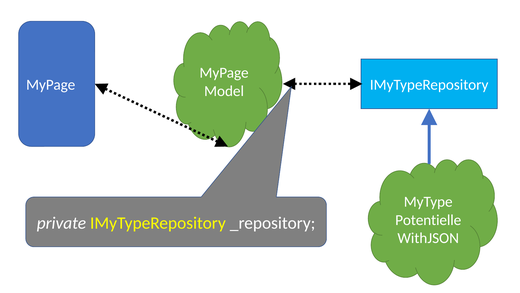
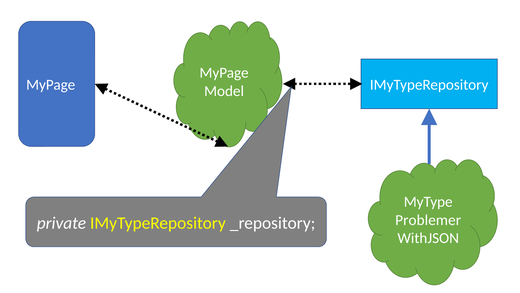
Potentielle: Potentielle -> Problemer
